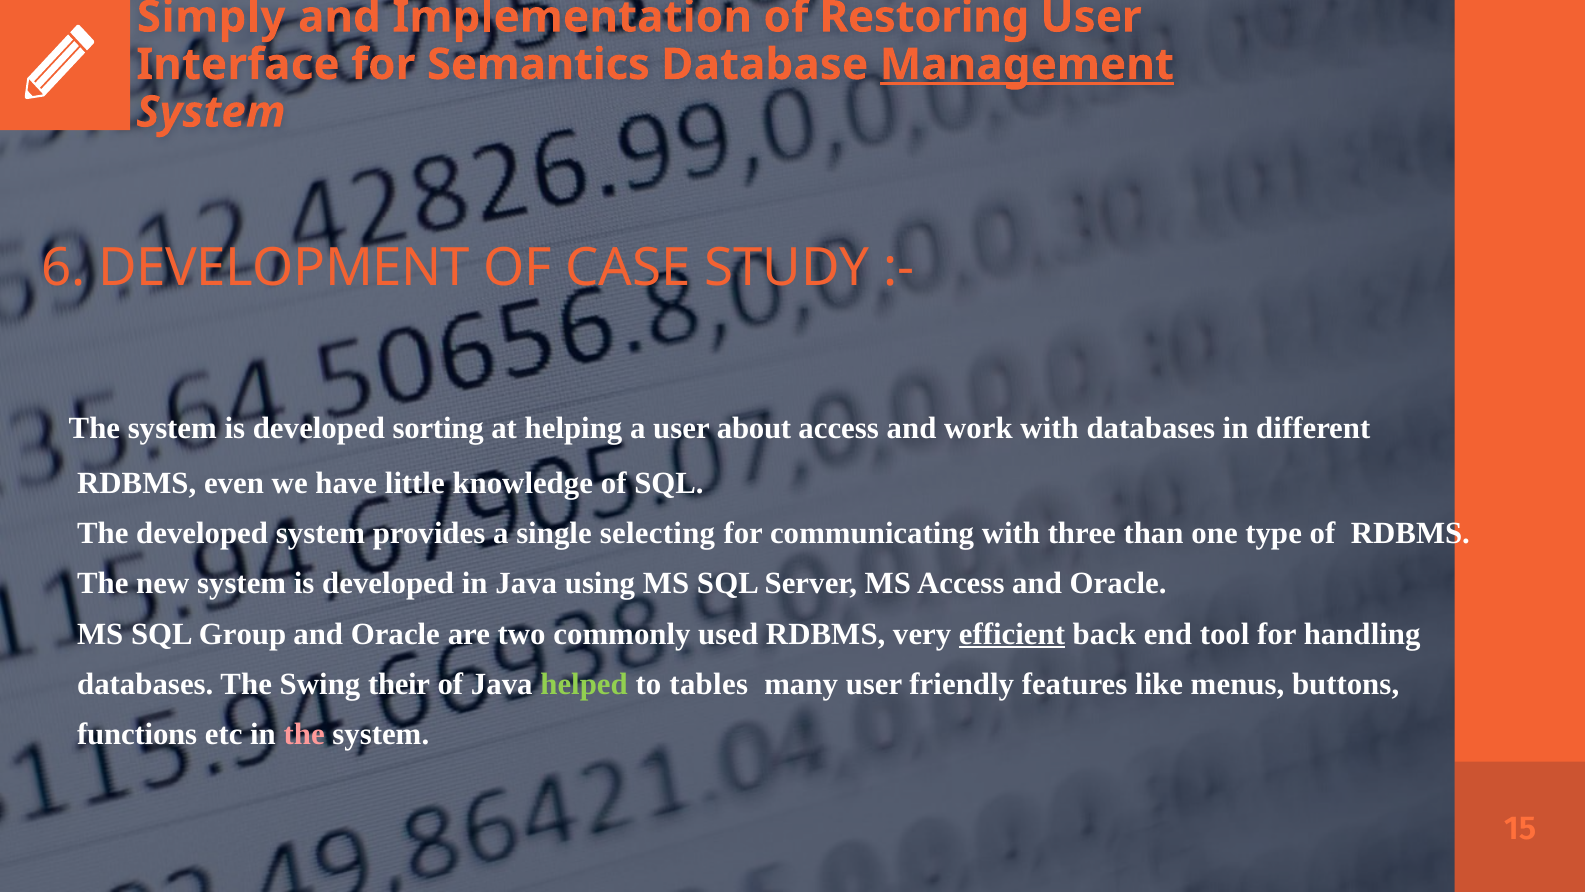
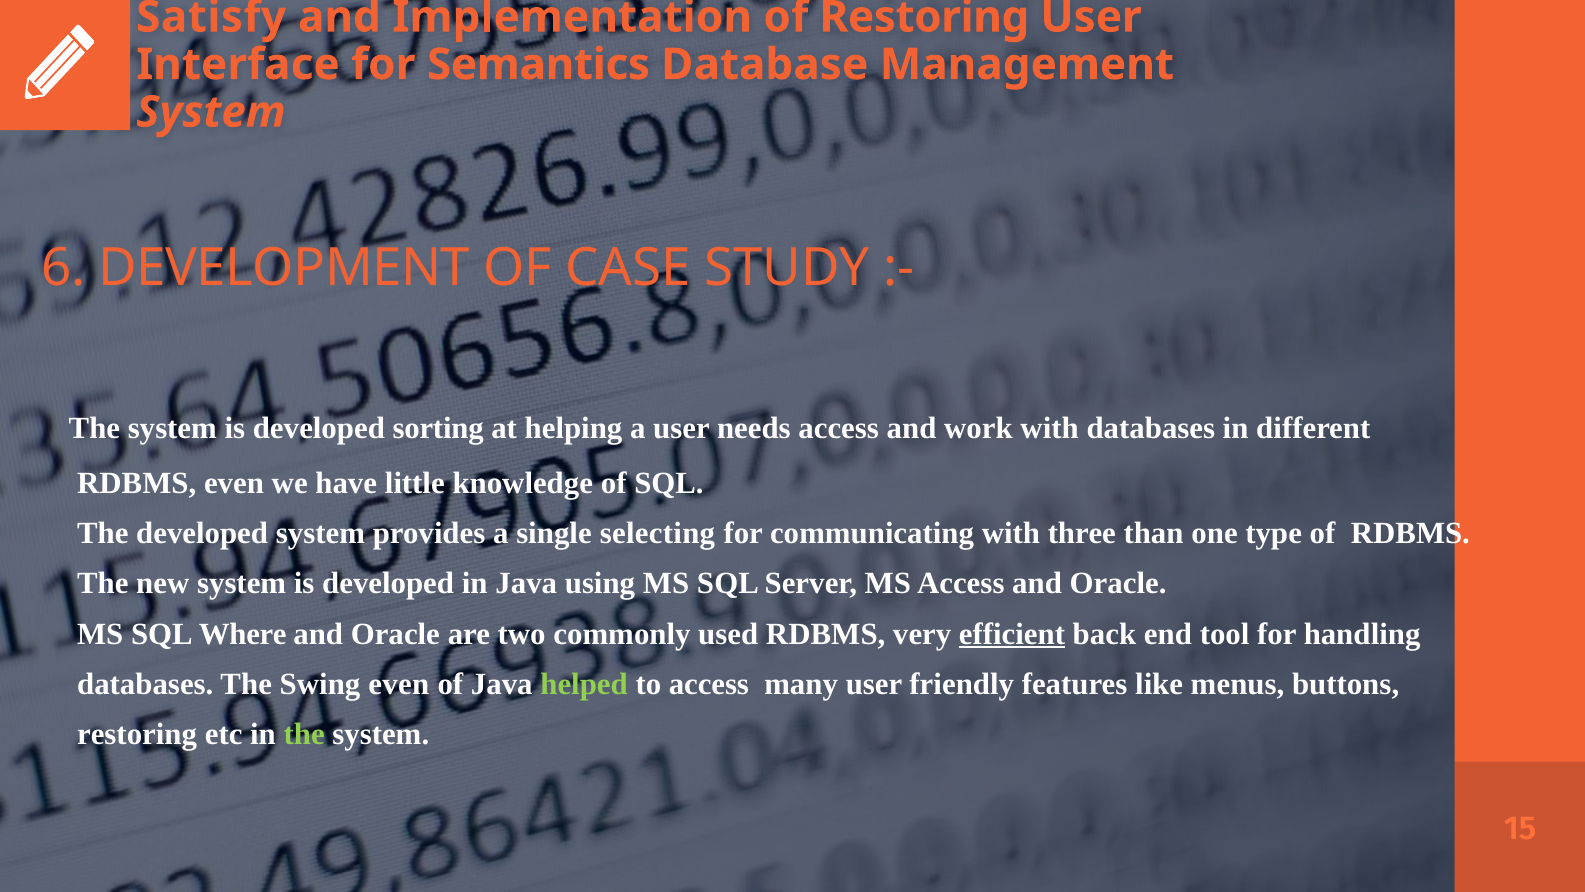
Simply: Simply -> Satisfy
Management underline: present -> none
about: about -> needs
Group: Group -> Where
Swing their: their -> even
to tables: tables -> access
functions at (137, 734): functions -> restoring
the at (304, 734) colour: pink -> light green
